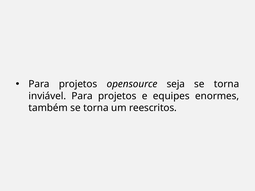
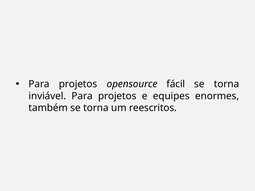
seja: seja -> fácil
